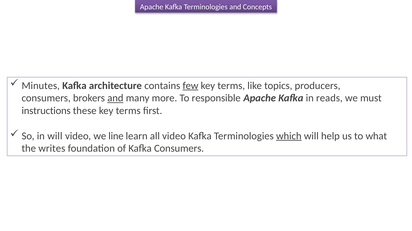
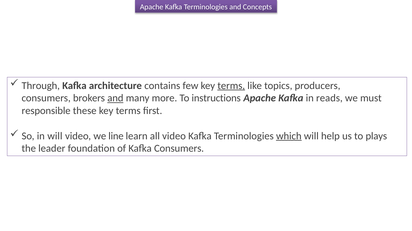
Minutes: Minutes -> Through
few underline: present -> none
terms at (231, 86) underline: none -> present
responsible: responsible -> instructions
instructions: instructions -> responsible
what: what -> plays
writes: writes -> leader
